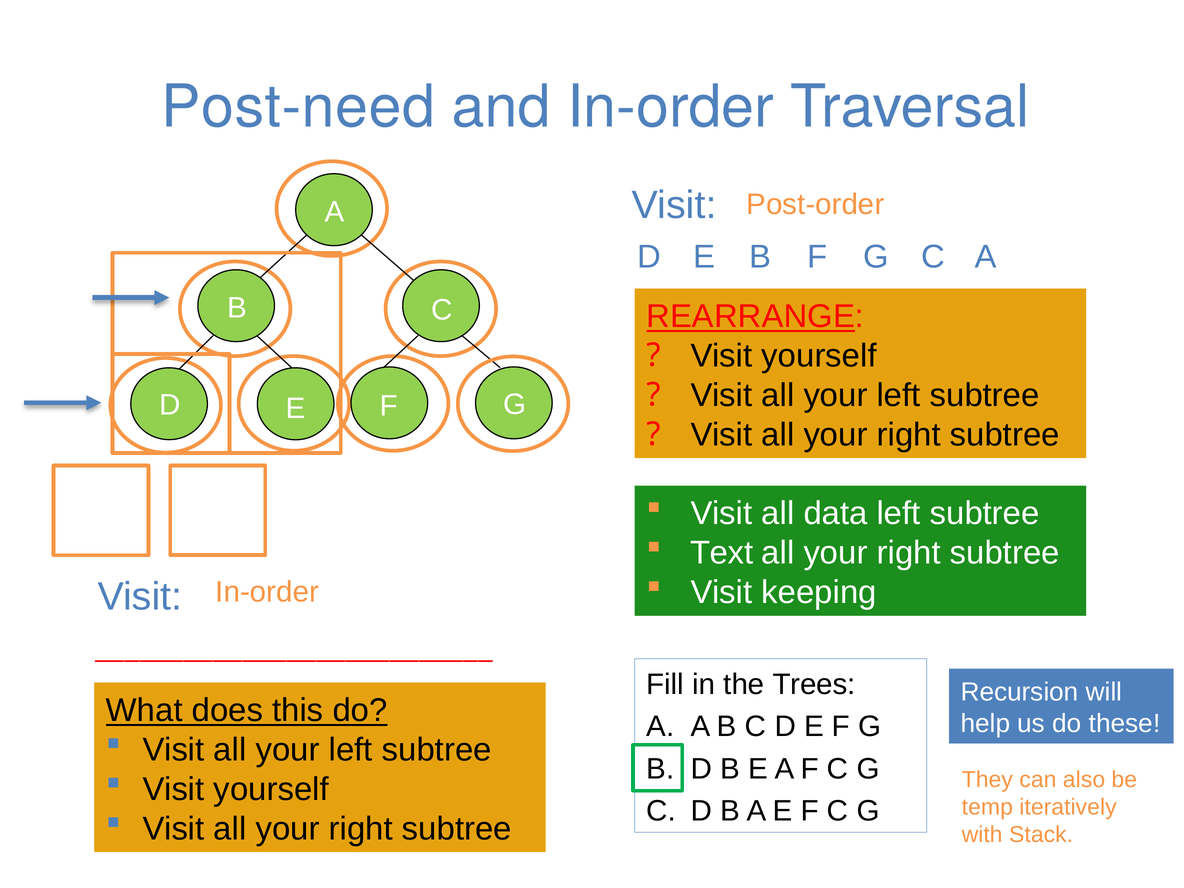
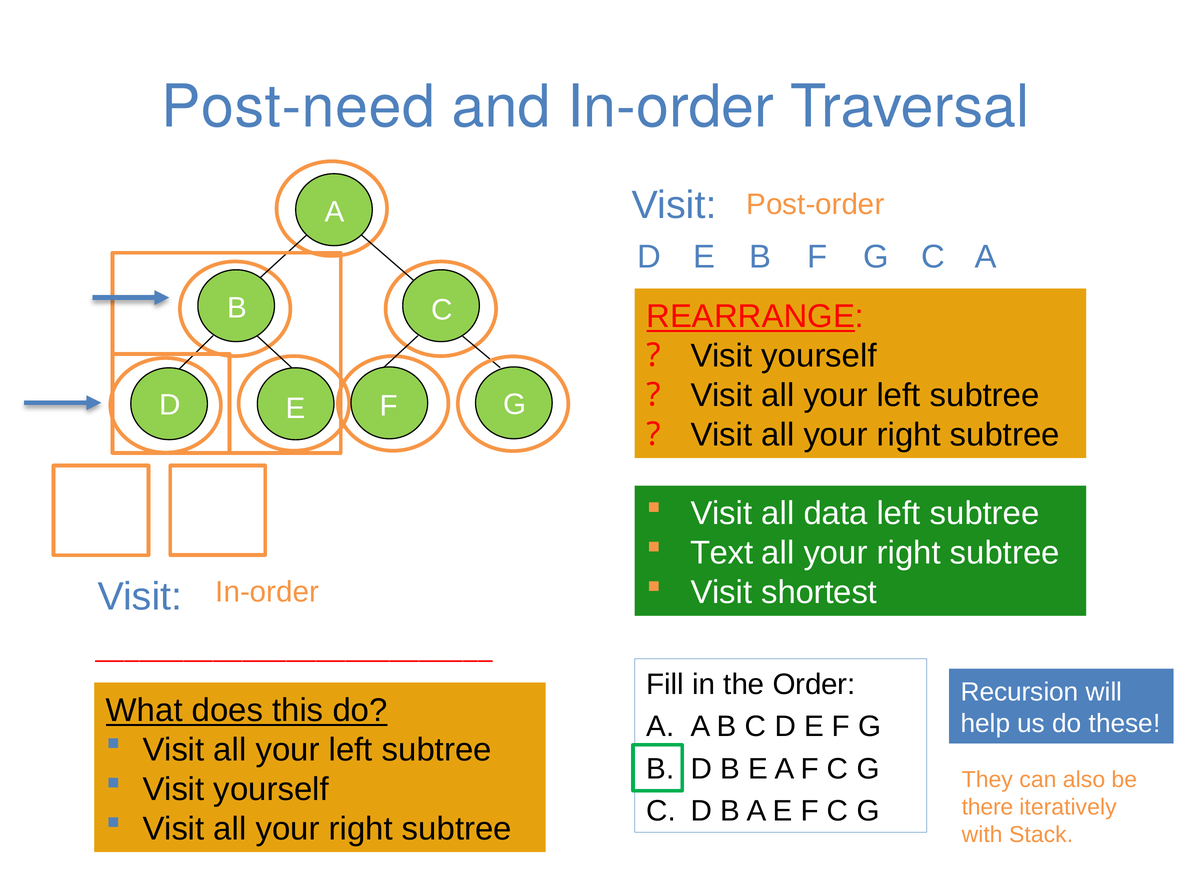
keeping: keeping -> shortest
Trees: Trees -> Order
temp: temp -> there
